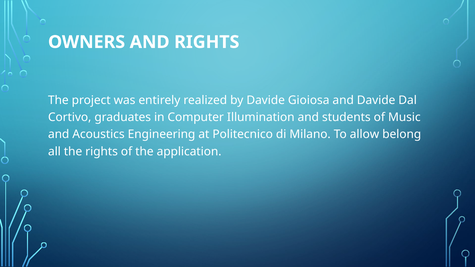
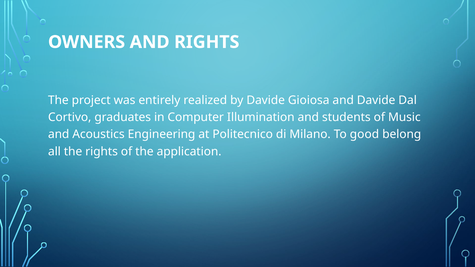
allow: allow -> good
